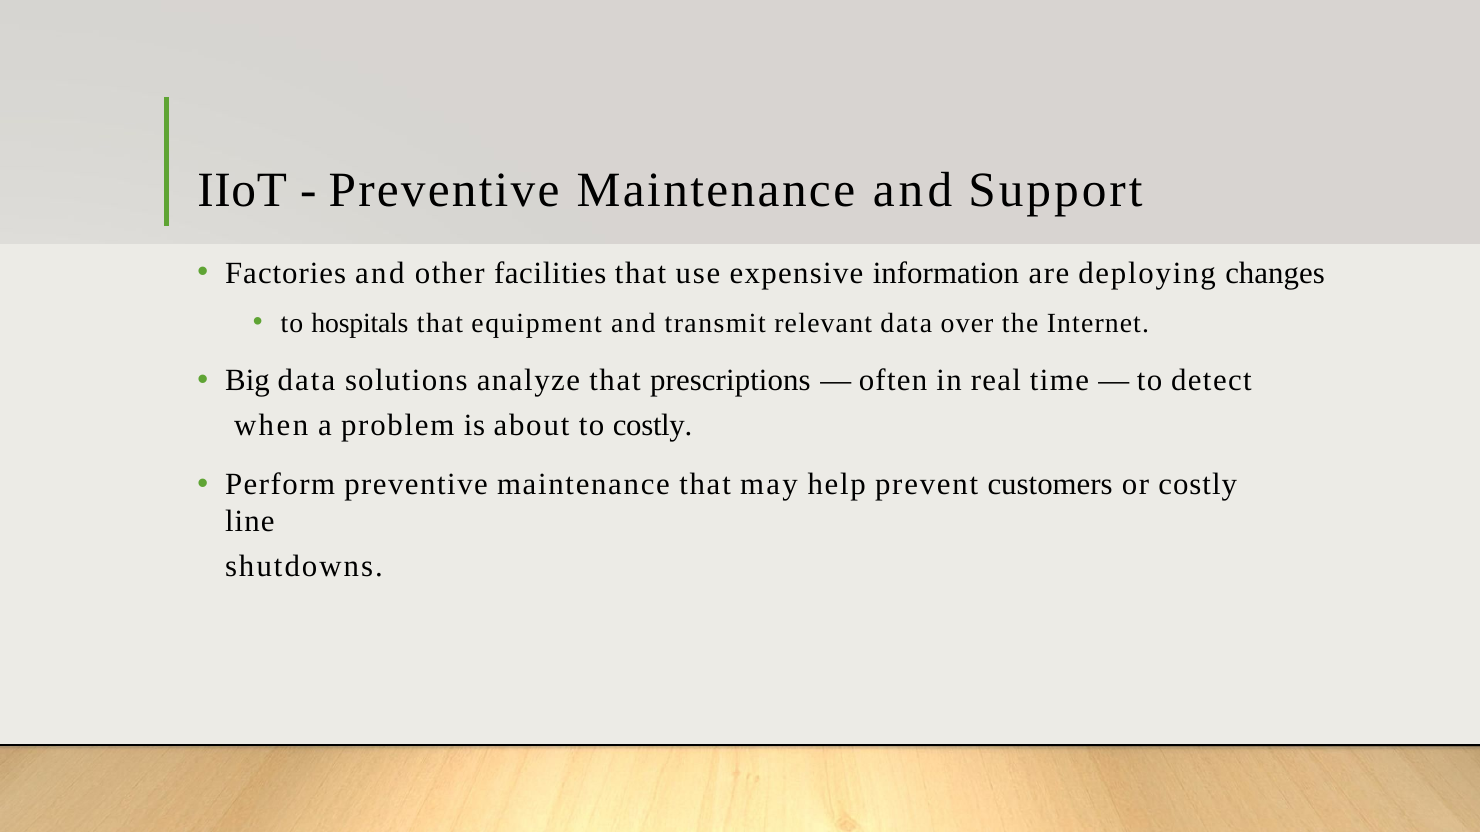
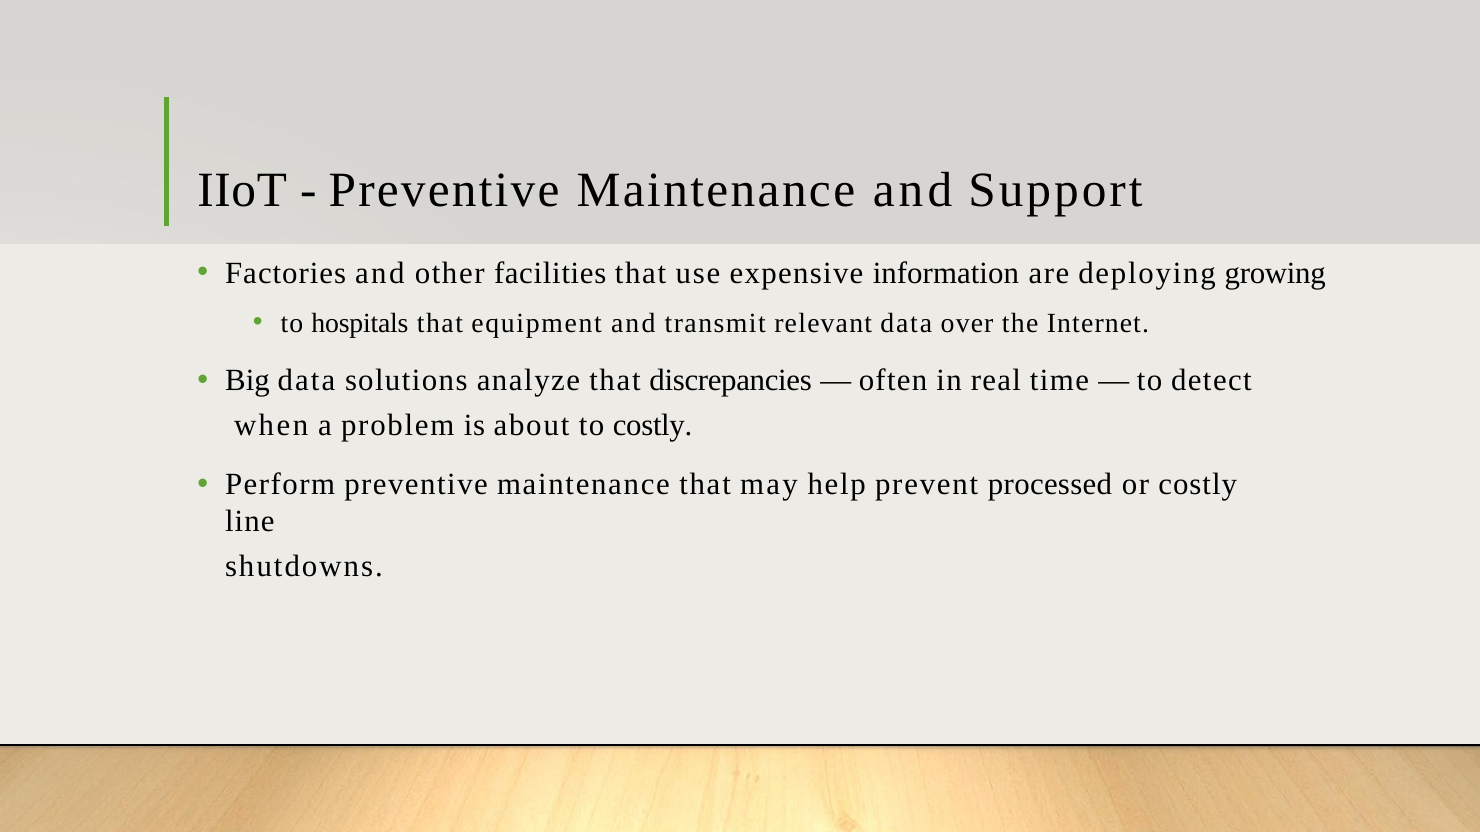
changes: changes -> growing
prescriptions: prescriptions -> discrepancies
customers: customers -> processed
